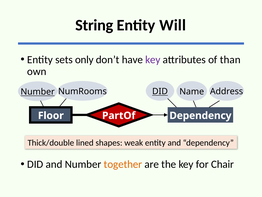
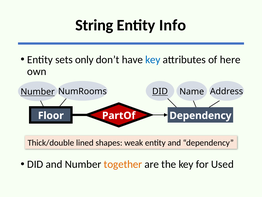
Will: Will -> Info
key at (153, 59) colour: purple -> blue
than: than -> here
Chair: Chair -> Used
